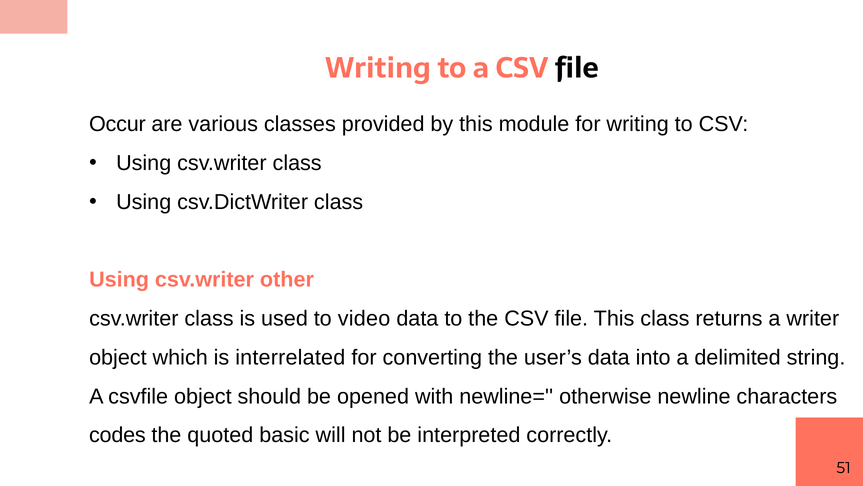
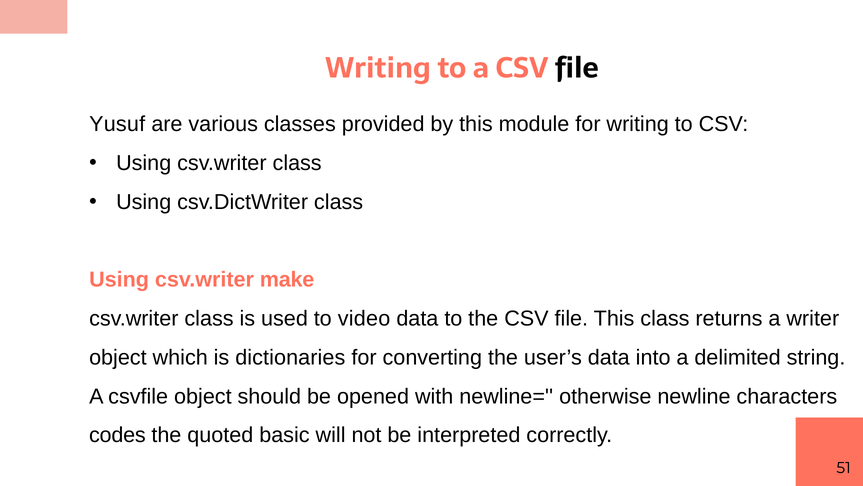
Occur: Occur -> Yusuf
other: other -> make
interrelated: interrelated -> dictionaries
